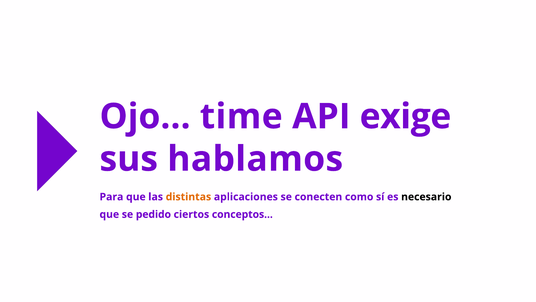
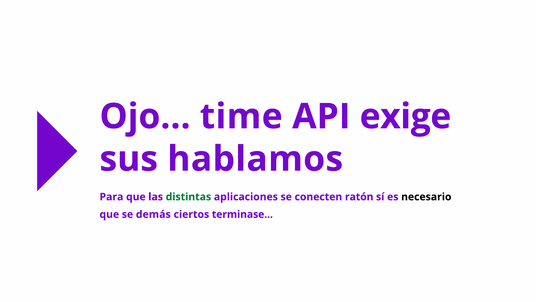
distintas colour: orange -> green
como: como -> ratón
pedido: pedido -> demás
conceptos: conceptos -> terminase
